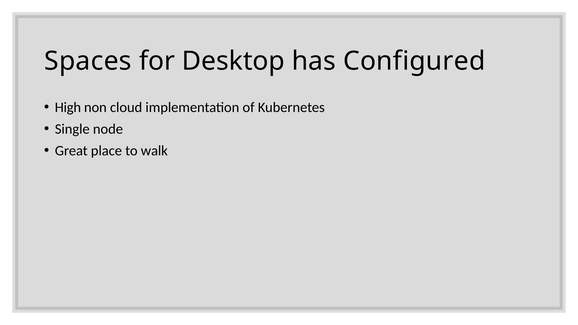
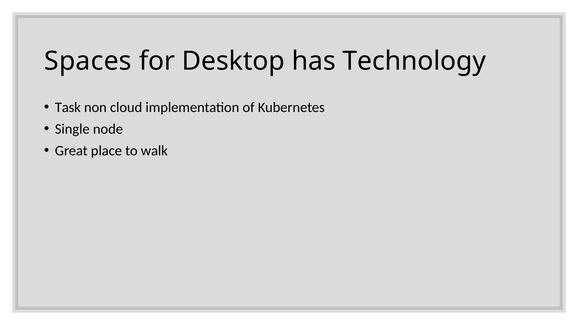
Configured: Configured -> Technology
High: High -> Task
